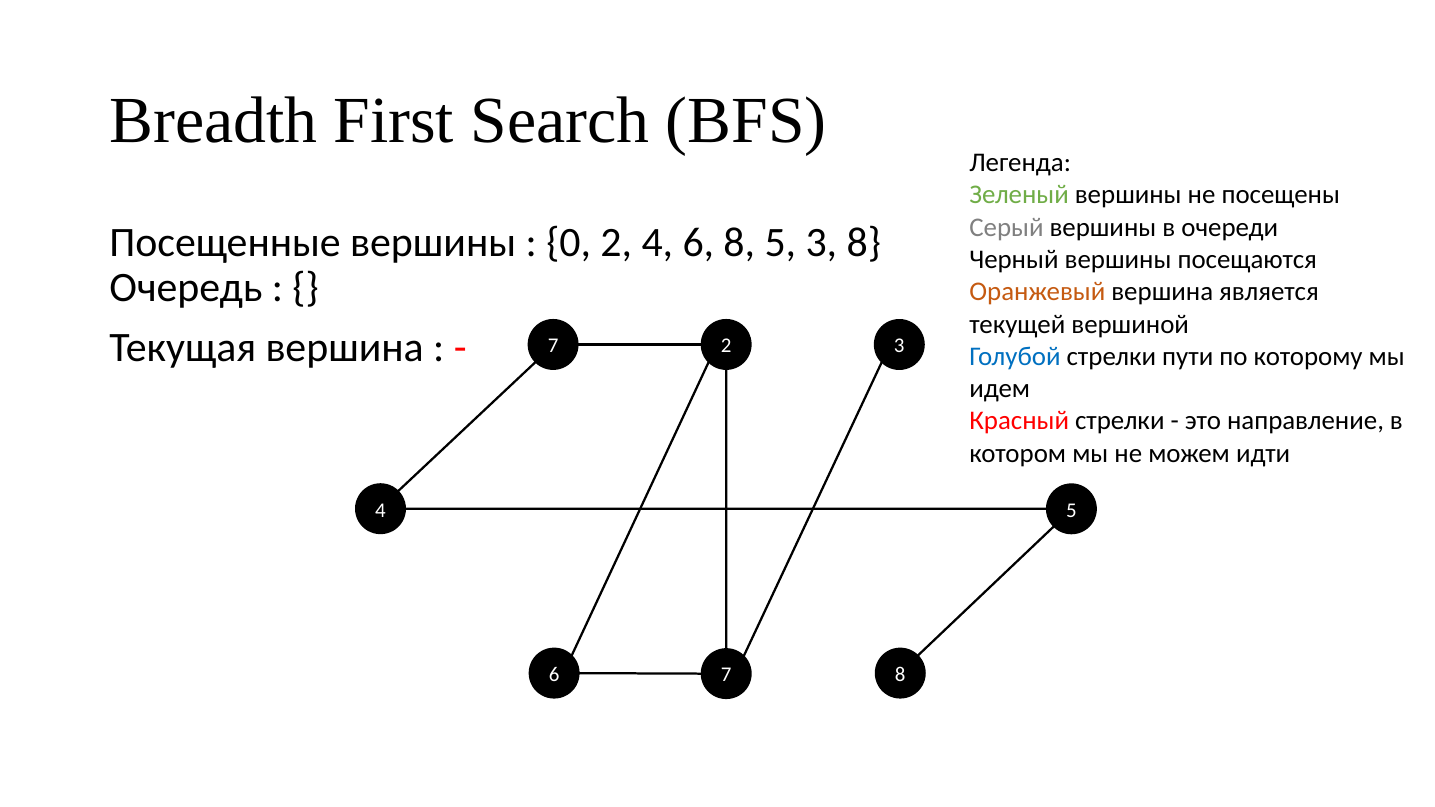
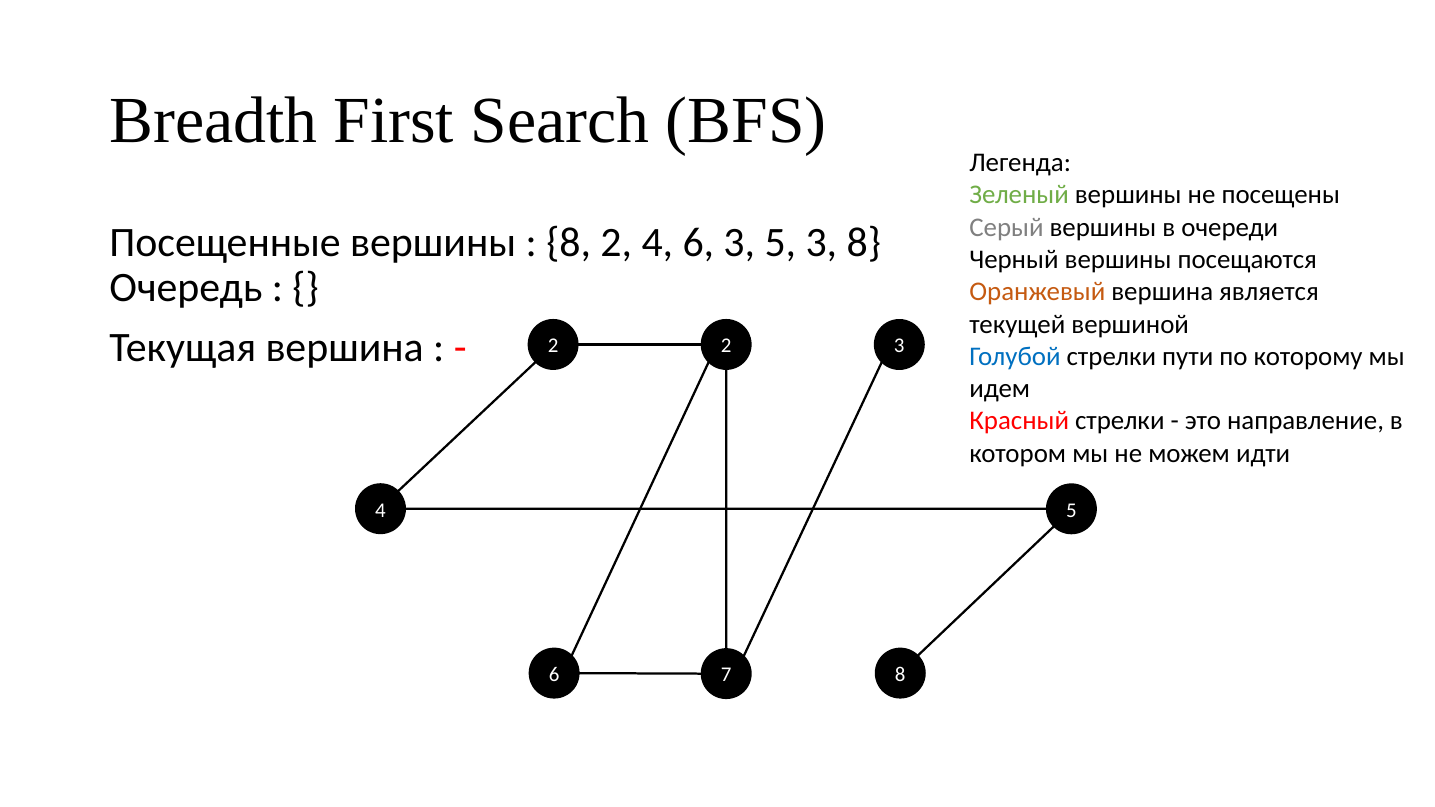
0 at (569, 243): 0 -> 8
6 8: 8 -> 3
7 at (553, 346): 7 -> 2
